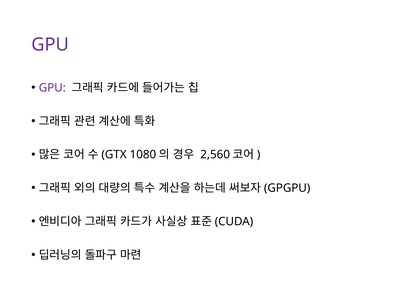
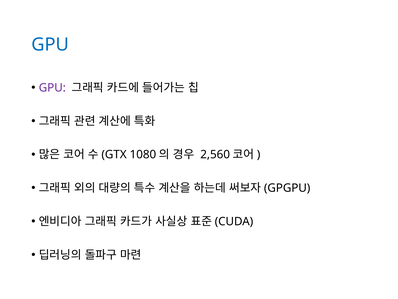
GPU at (50, 45) colour: purple -> blue
